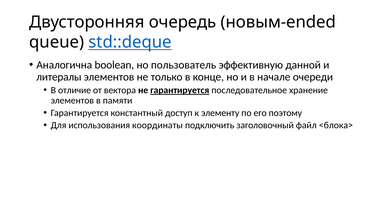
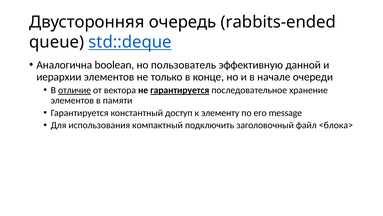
новым-ended: новым-ended -> rabbits-ended
литералы: литералы -> иерархии
отличие underline: none -> present
поэтому: поэтому -> message
координаты: координаты -> компактный
